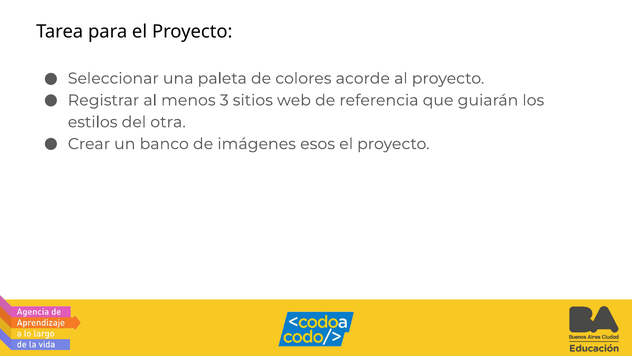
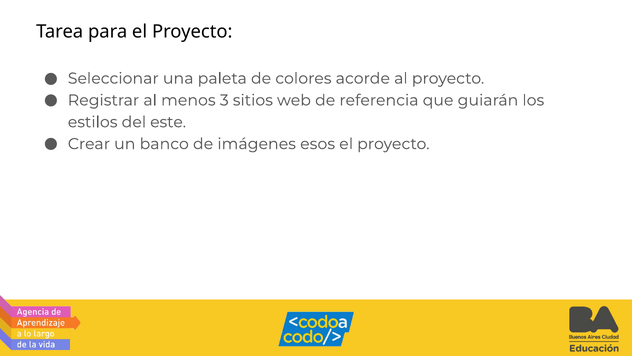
otra: otra -> este
